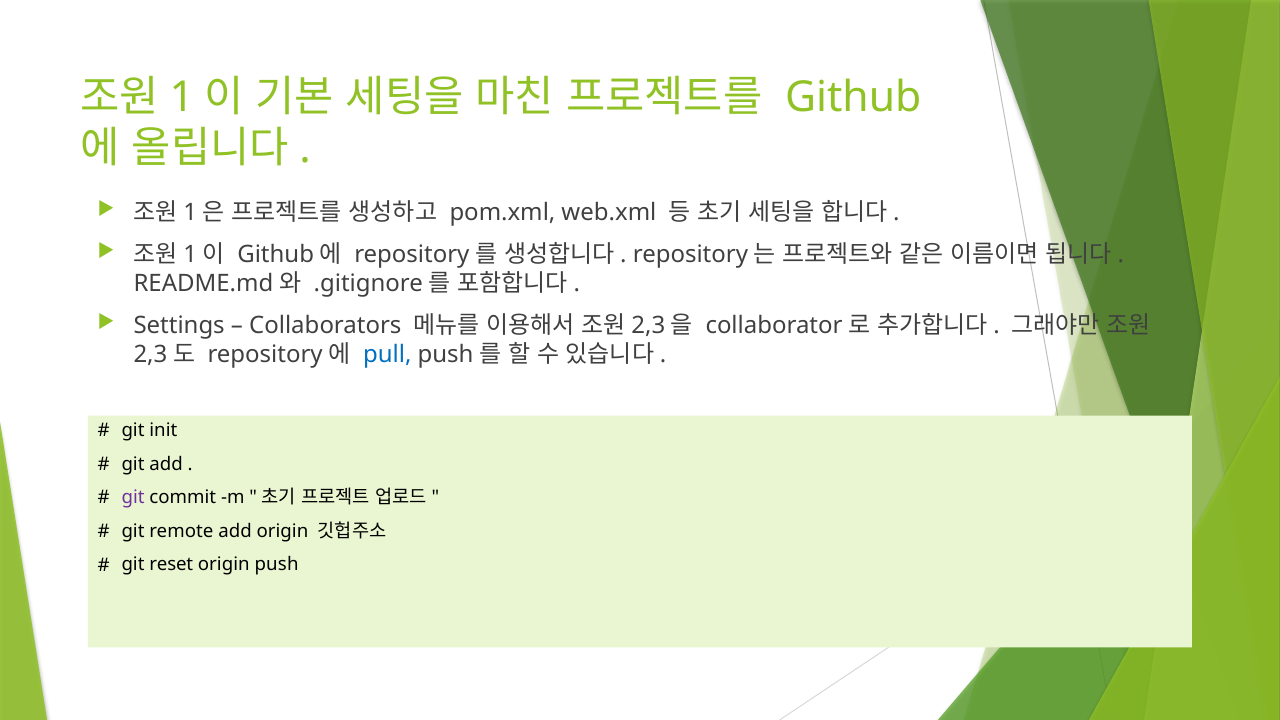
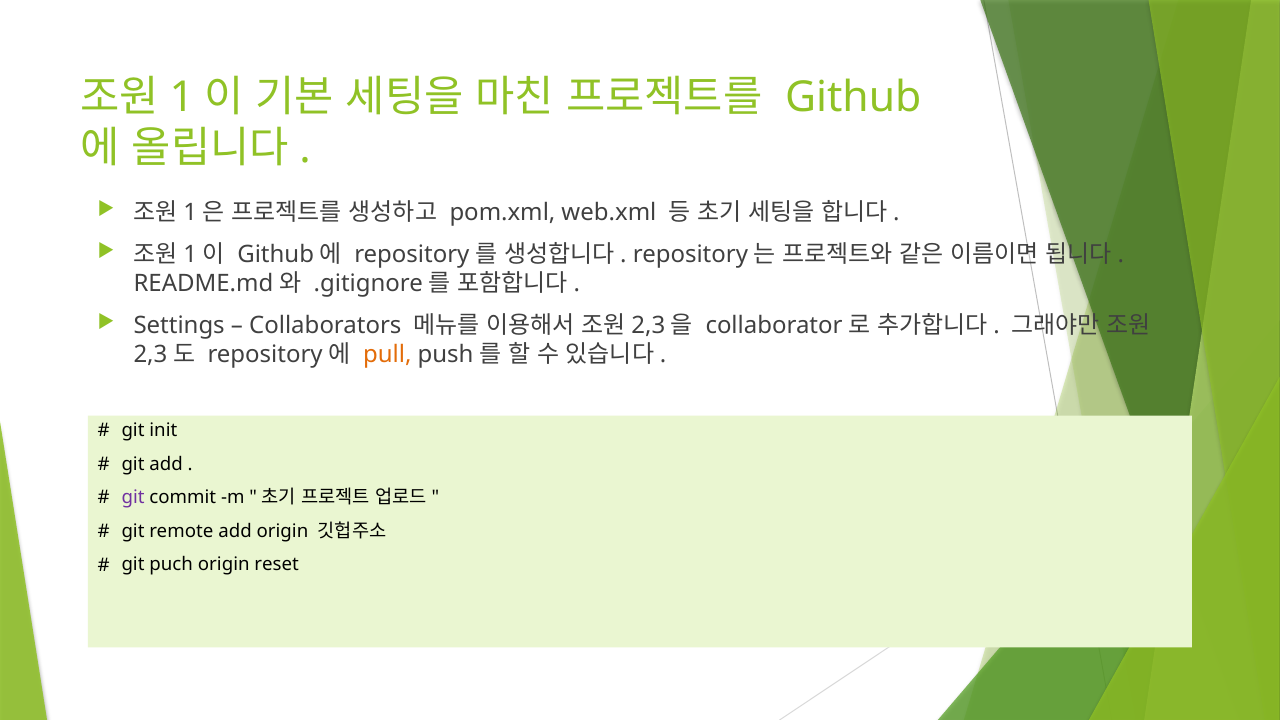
pull colour: blue -> orange
reset: reset -> puch
push: push -> reset
